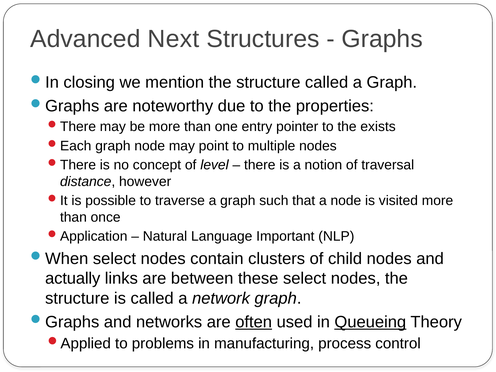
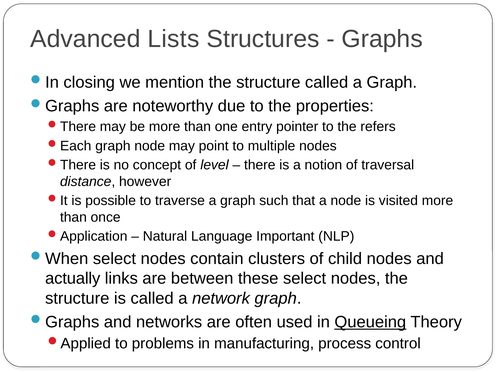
Next: Next -> Lists
exists: exists -> refers
often underline: present -> none
